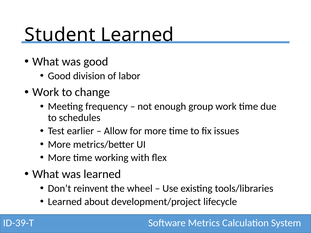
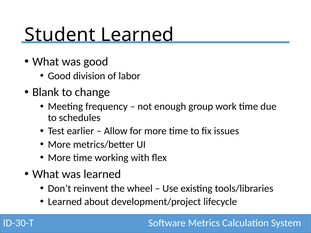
Work at (46, 92): Work -> Blank
ID-39-T: ID-39-T -> ID-30-T
